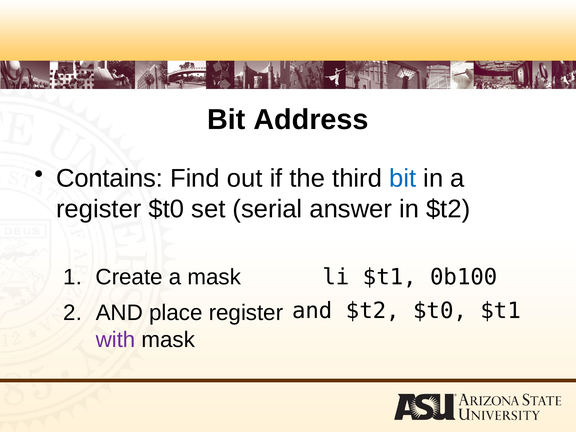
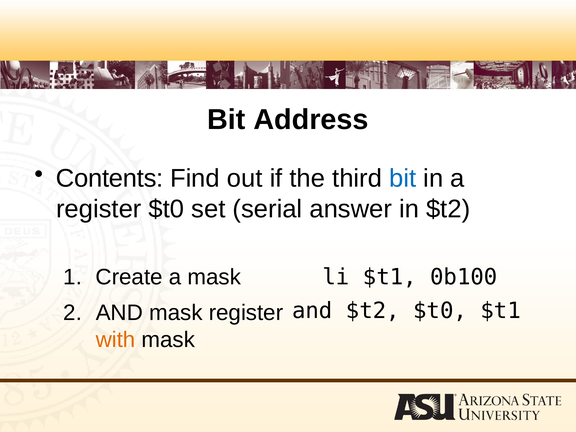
Contains: Contains -> Contents
AND place: place -> mask
with colour: purple -> orange
